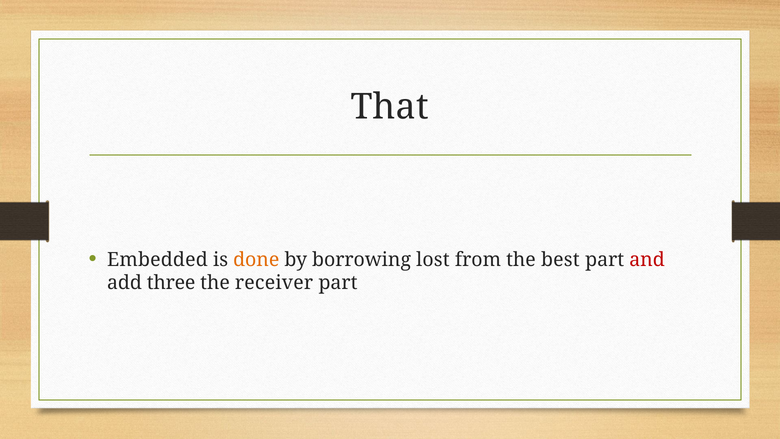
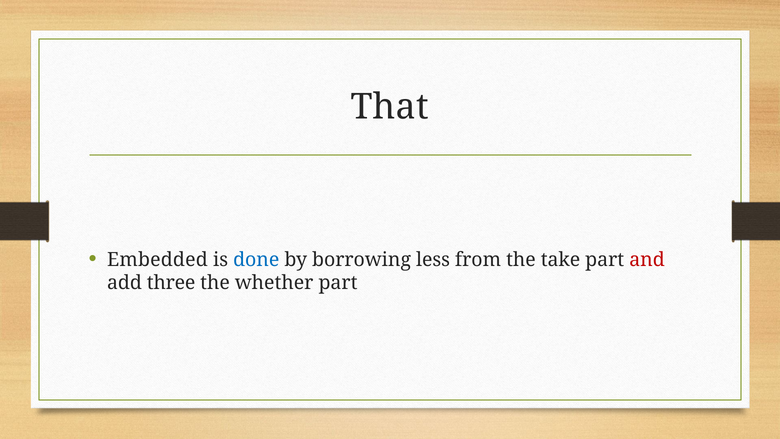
done colour: orange -> blue
lost: lost -> less
best: best -> take
receiver: receiver -> whether
